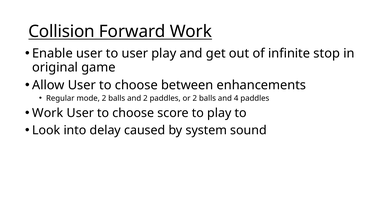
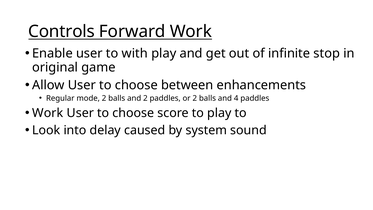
Collision: Collision -> Controls
to user: user -> with
